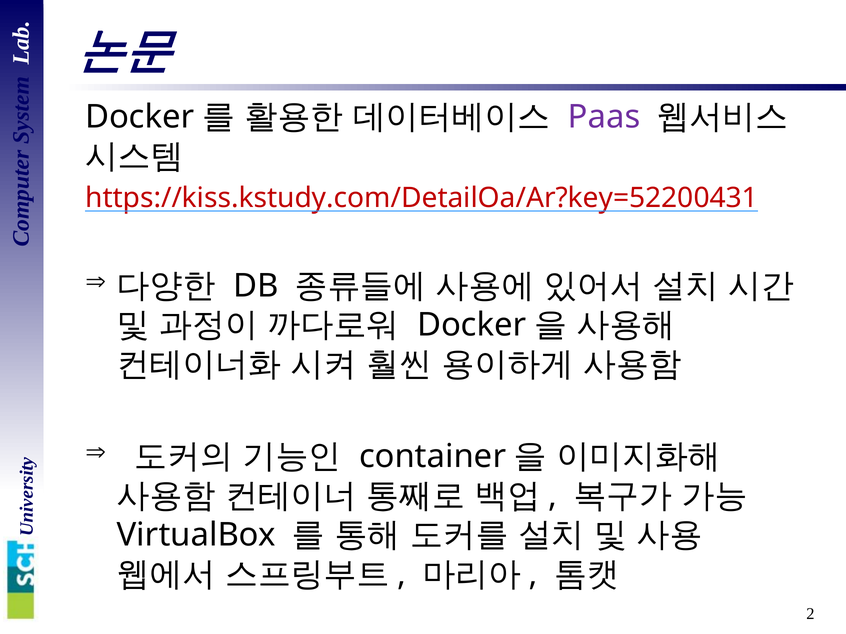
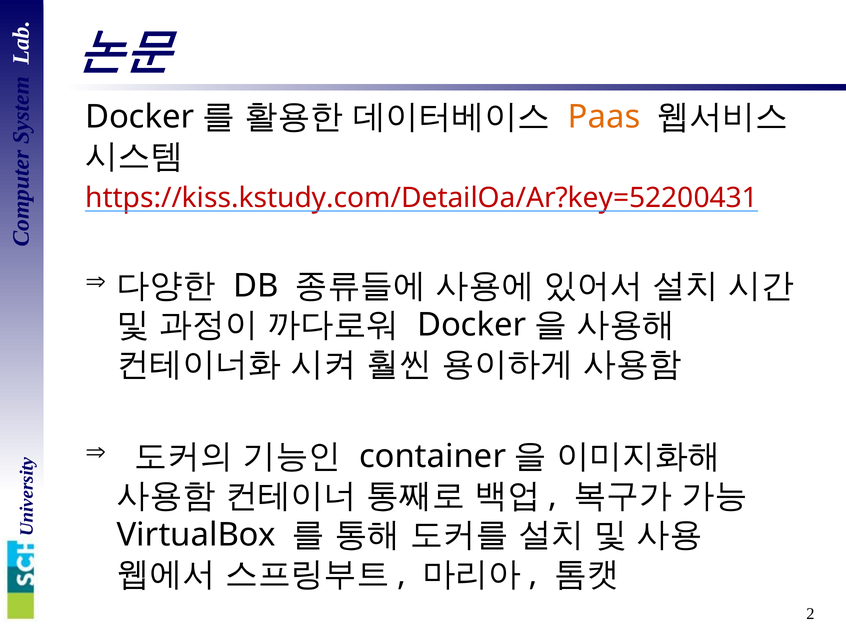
Paas colour: purple -> orange
